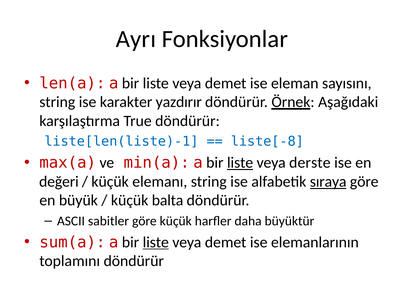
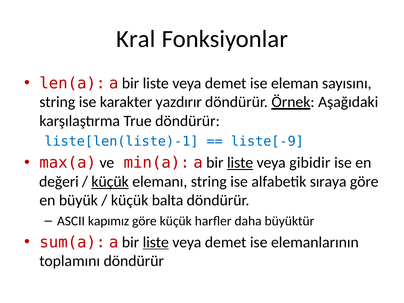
Ayrı: Ayrı -> Kral
liste[-8: liste[-8 -> liste[-9
derste: derste -> gibidir
küçük at (110, 182) underline: none -> present
sıraya underline: present -> none
sabitler: sabitler -> kapımız
